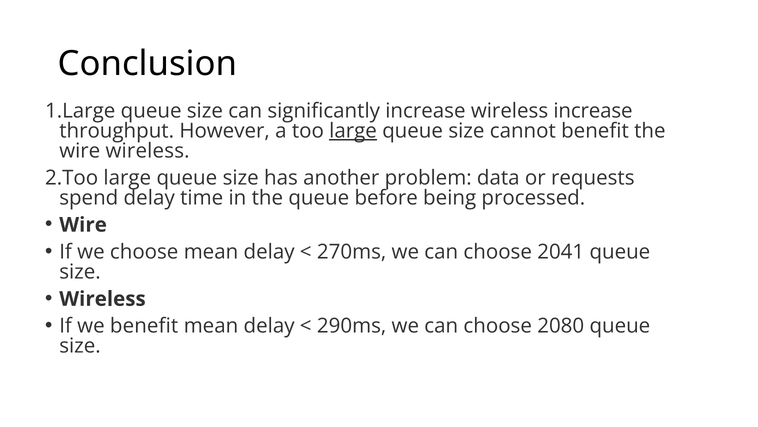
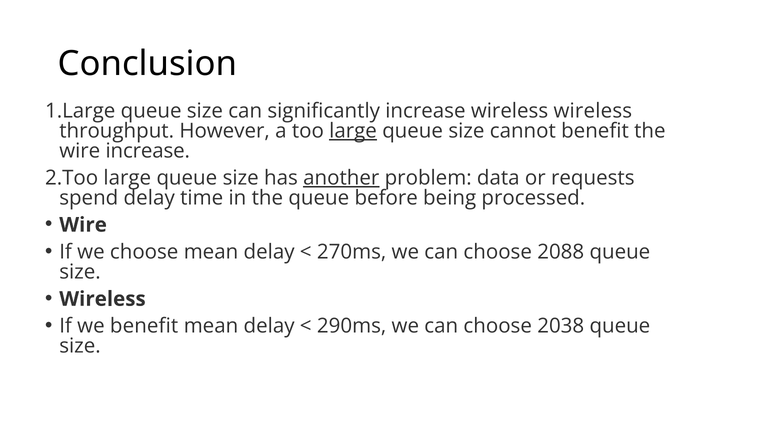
wireless increase: increase -> wireless
wire wireless: wireless -> increase
another underline: none -> present
2041: 2041 -> 2088
2080: 2080 -> 2038
